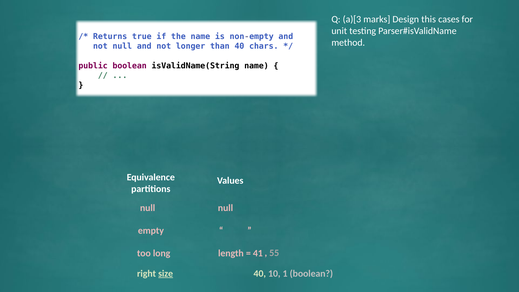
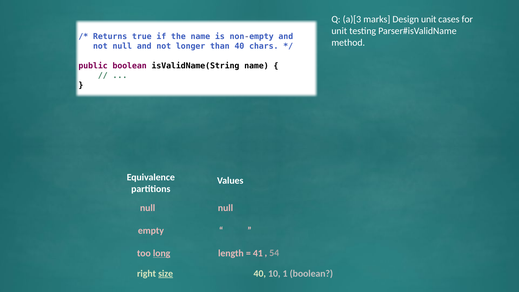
Design this: this -> unit
55: 55 -> 54
long underline: none -> present
